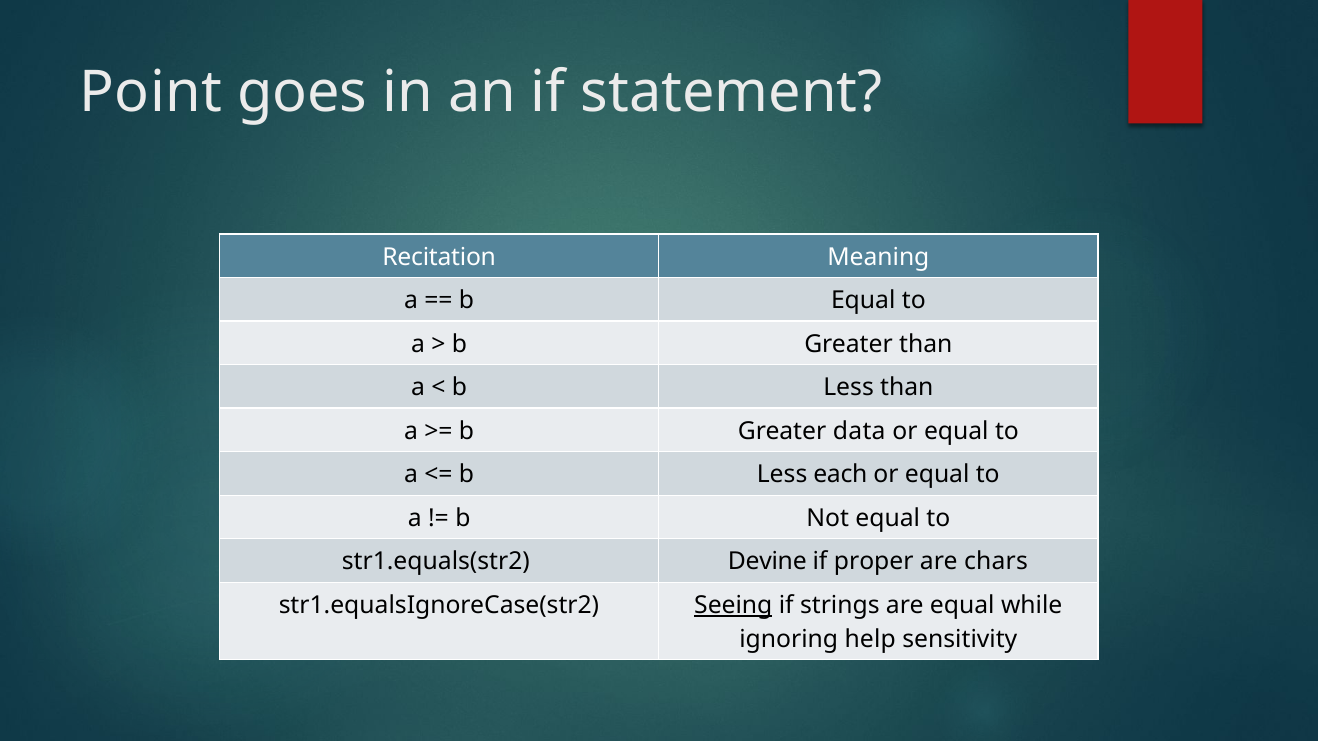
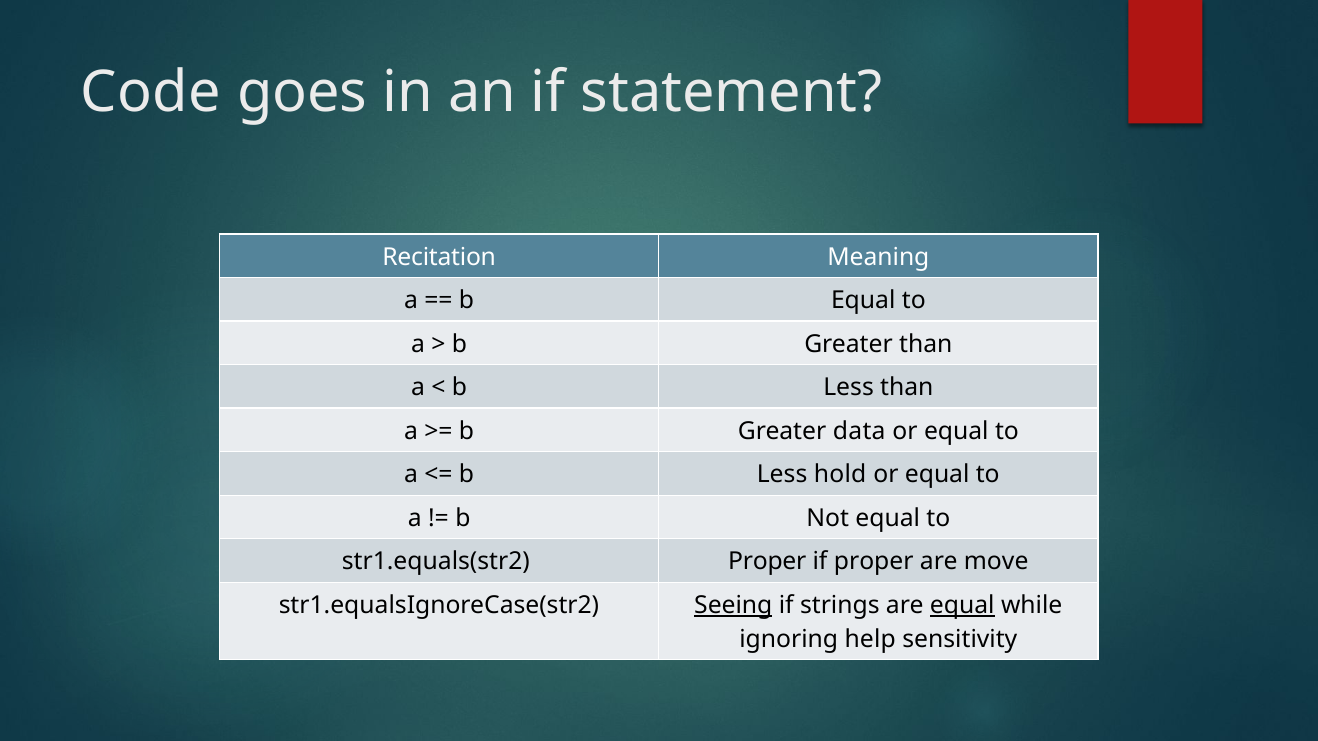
Point: Point -> Code
each: each -> hold
str1.equals(str2 Devine: Devine -> Proper
chars: chars -> move
equal at (962, 606) underline: none -> present
